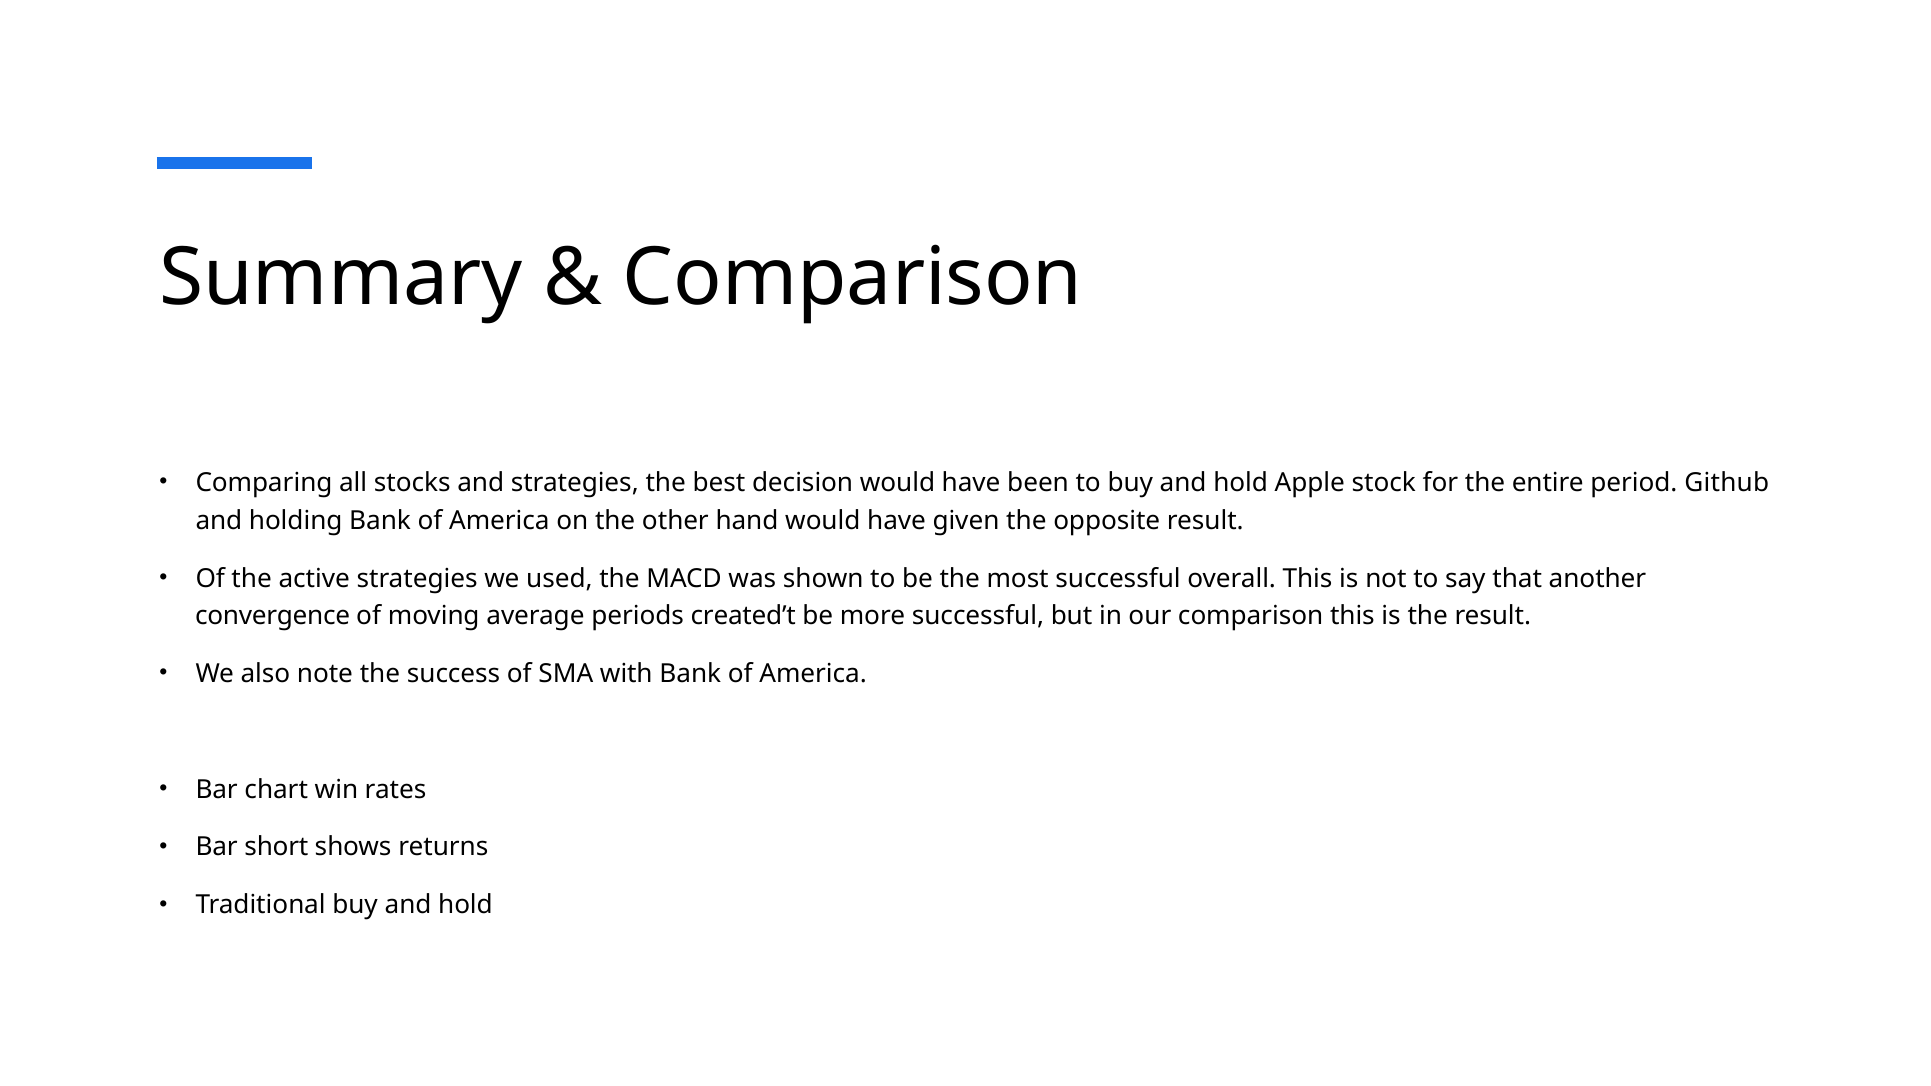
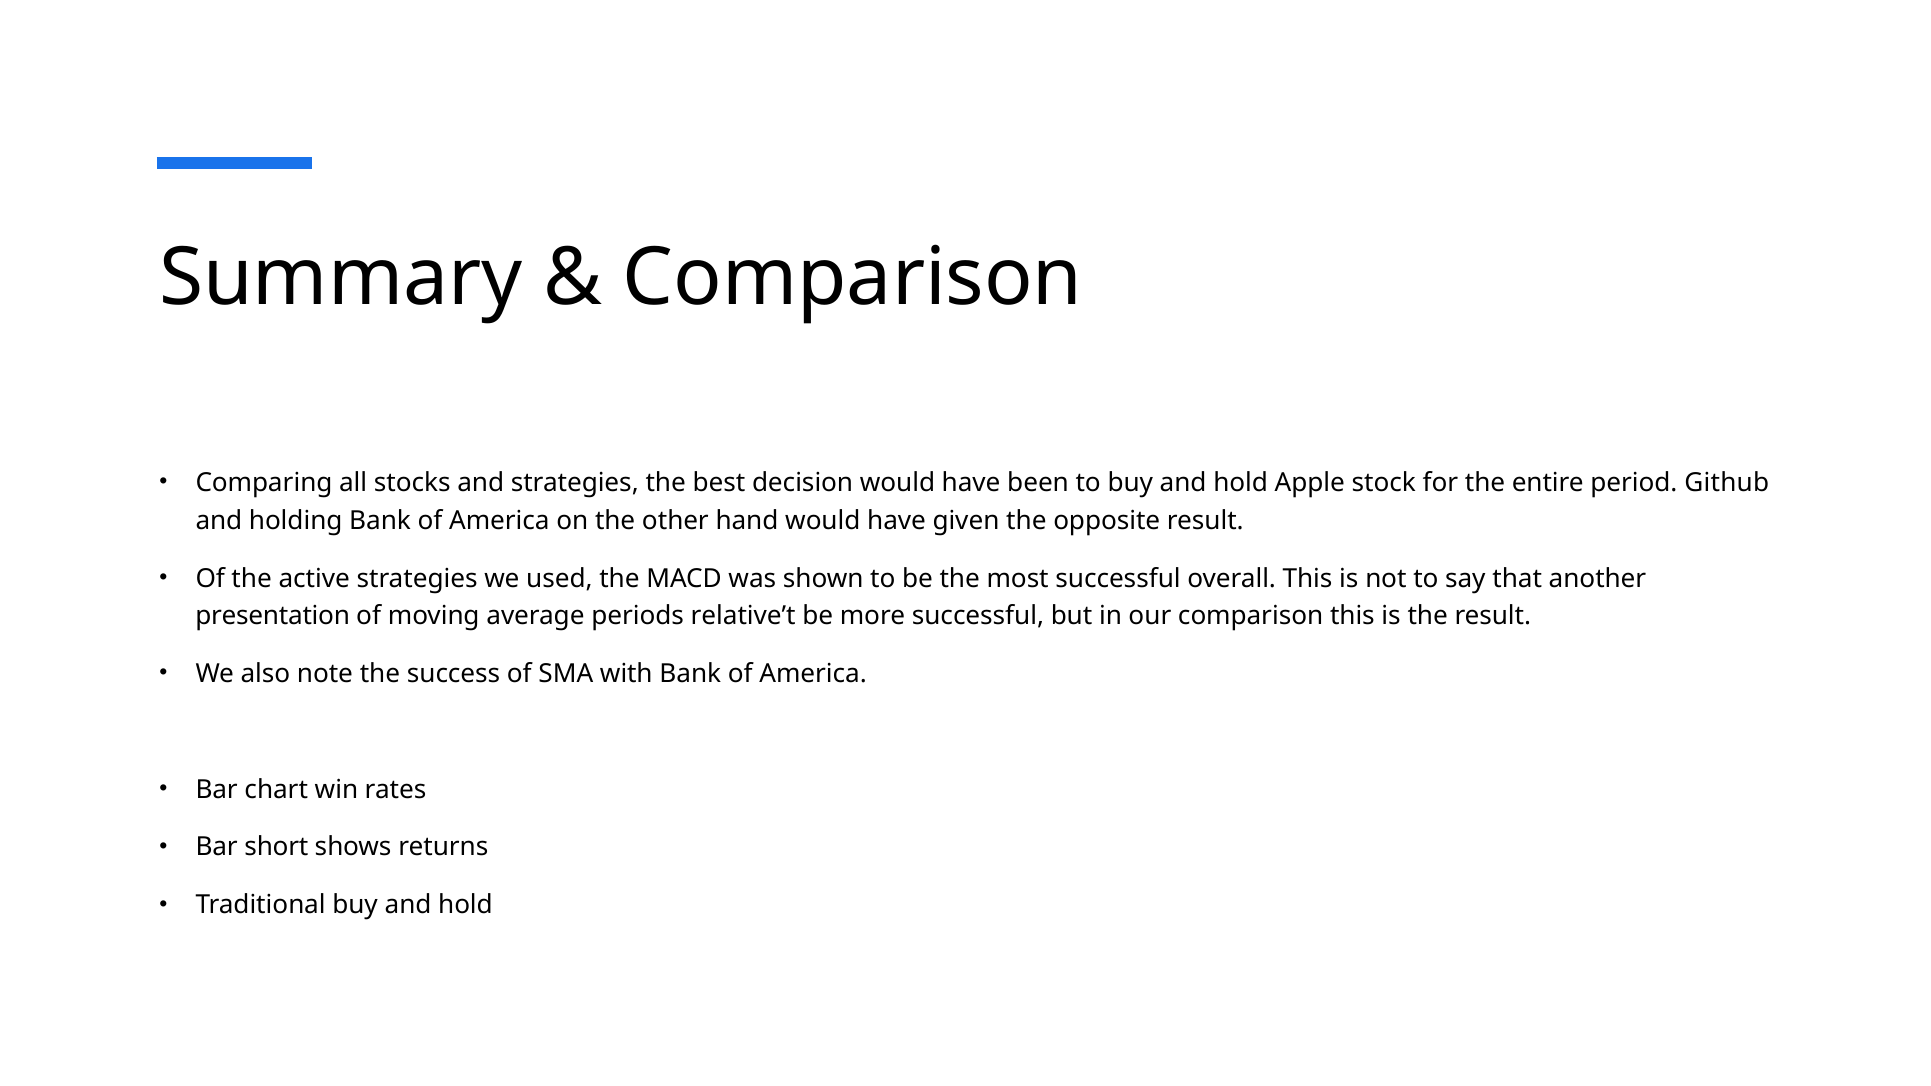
convergence: convergence -> presentation
created’t: created’t -> relative’t
